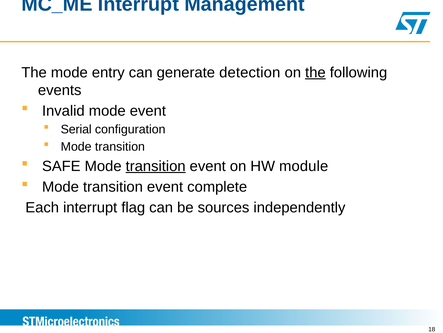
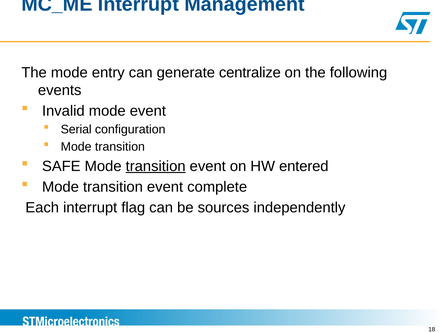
detection: detection -> centralize
the at (315, 72) underline: present -> none
module: module -> entered
